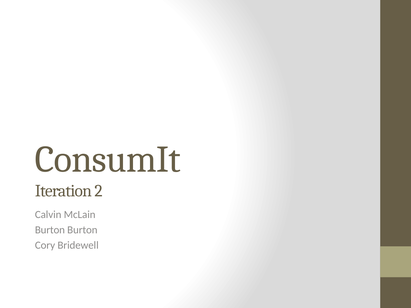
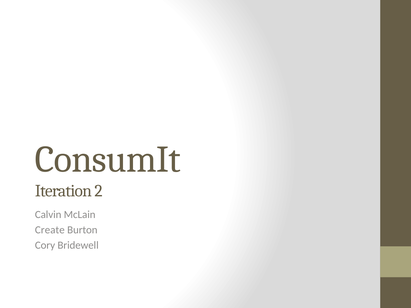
Burton at (50, 230): Burton -> Create
